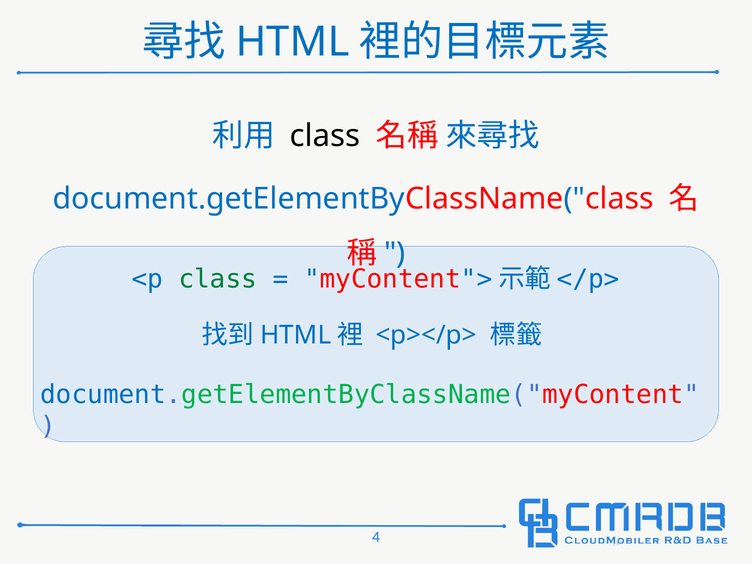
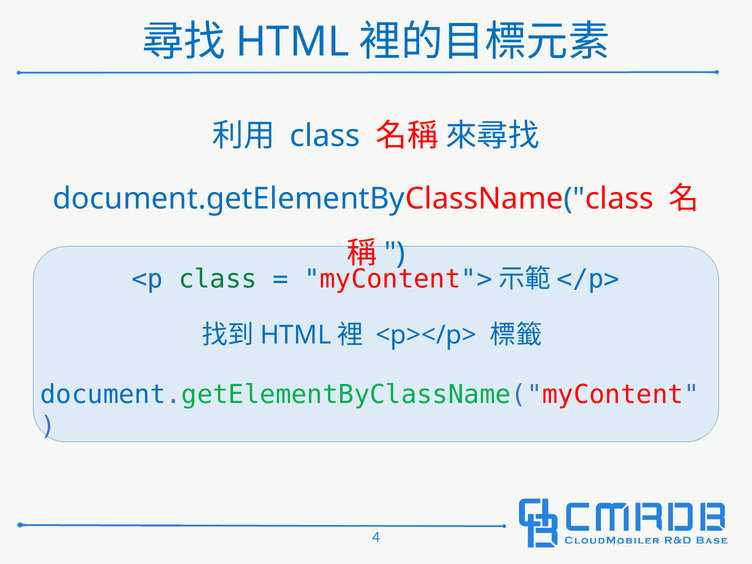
class at (325, 136) colour: black -> blue
